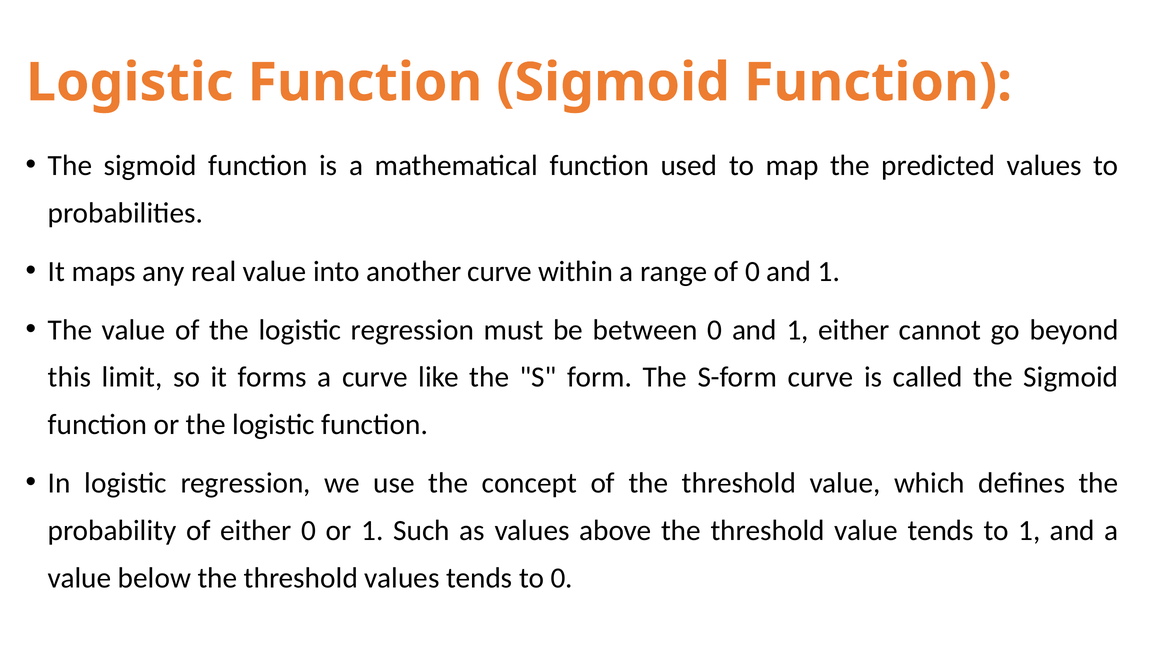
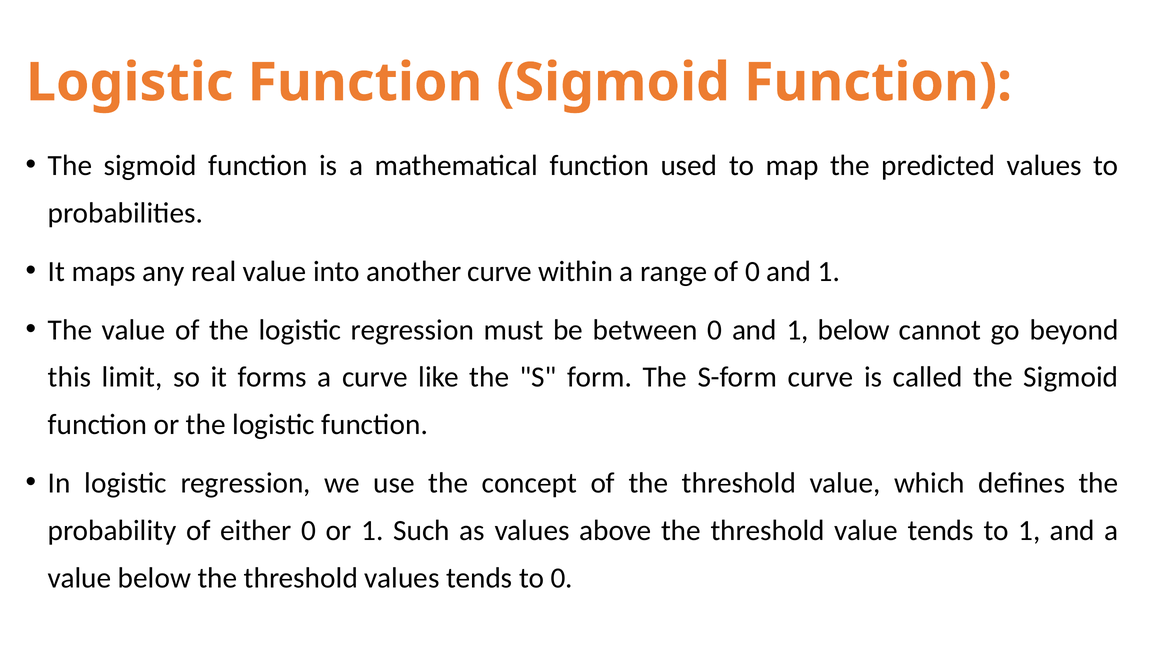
1 either: either -> below
